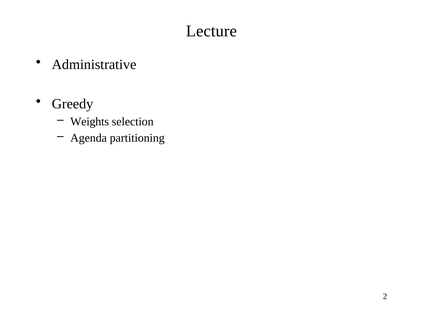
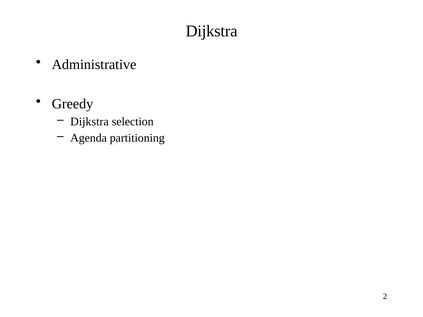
Lecture at (211, 31): Lecture -> Dijkstra
Weights at (90, 122): Weights -> Dijkstra
